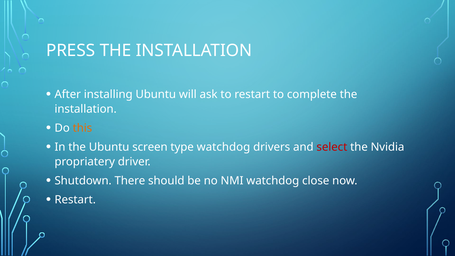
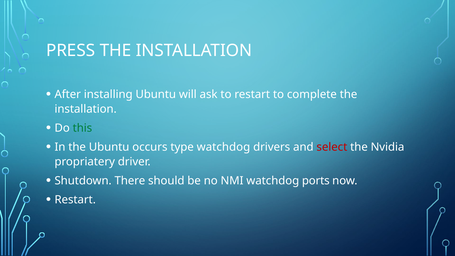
this colour: orange -> green
screen: screen -> occurs
close: close -> ports
